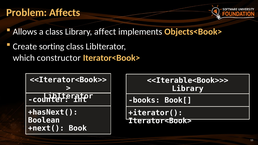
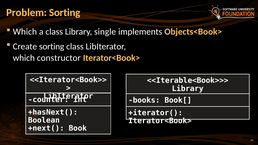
Problem Affects: Affects -> Sorting
Allows at (25, 32): Allows -> Which
affect: affect -> single
